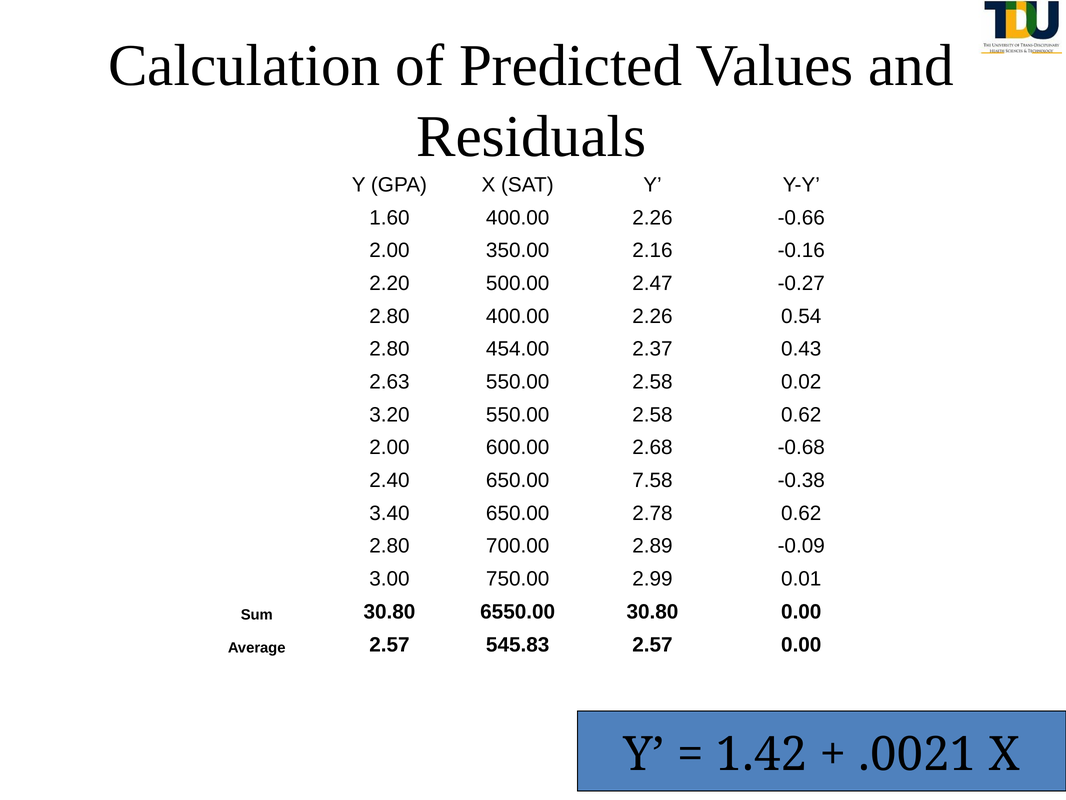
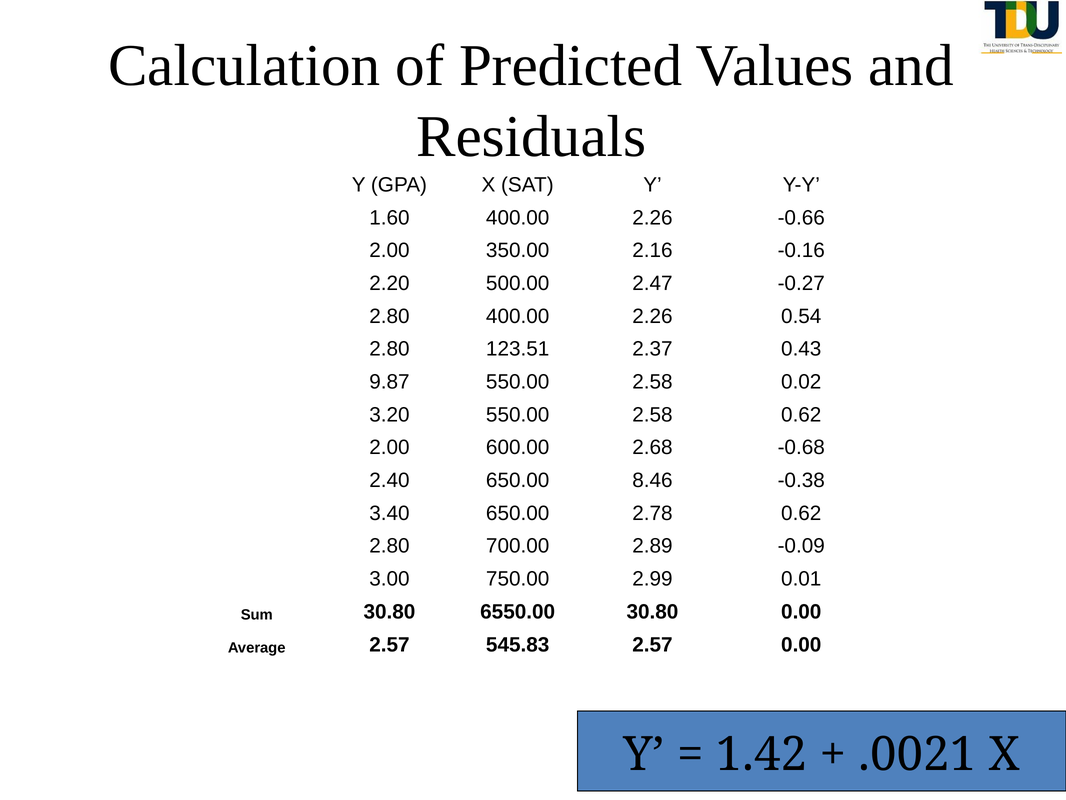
454.00: 454.00 -> 123.51
2.63: 2.63 -> 9.87
7.58: 7.58 -> 8.46
